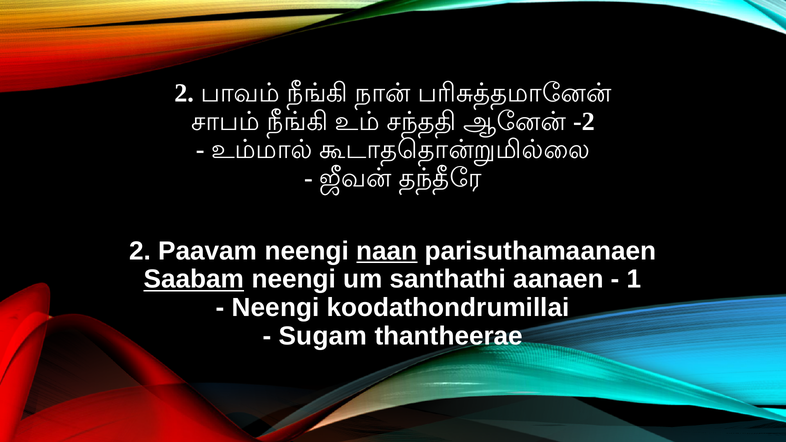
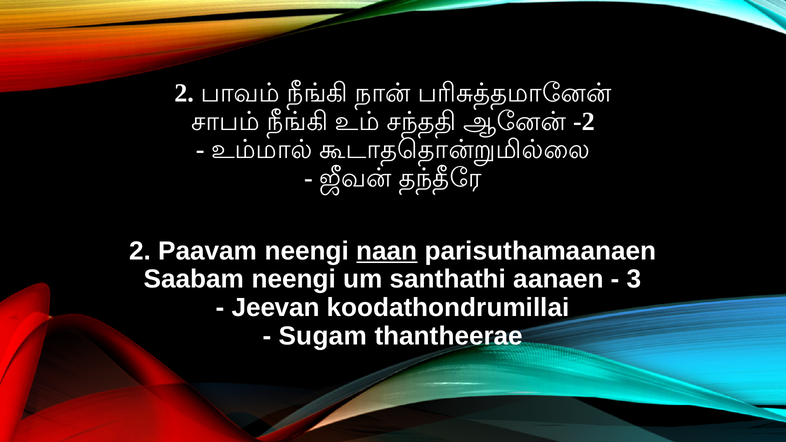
Saabam underline: present -> none
1: 1 -> 3
Neengi at (276, 308): Neengi -> Jeevan
